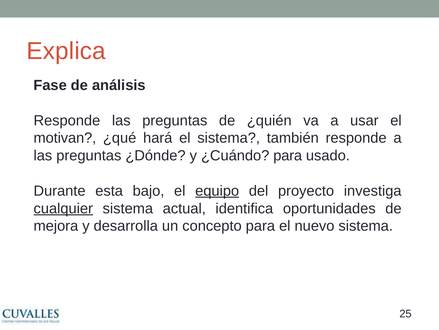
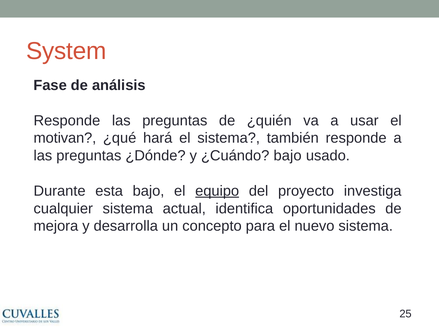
Explica: Explica -> System
¿Cuándo para: para -> bajo
cualquier underline: present -> none
